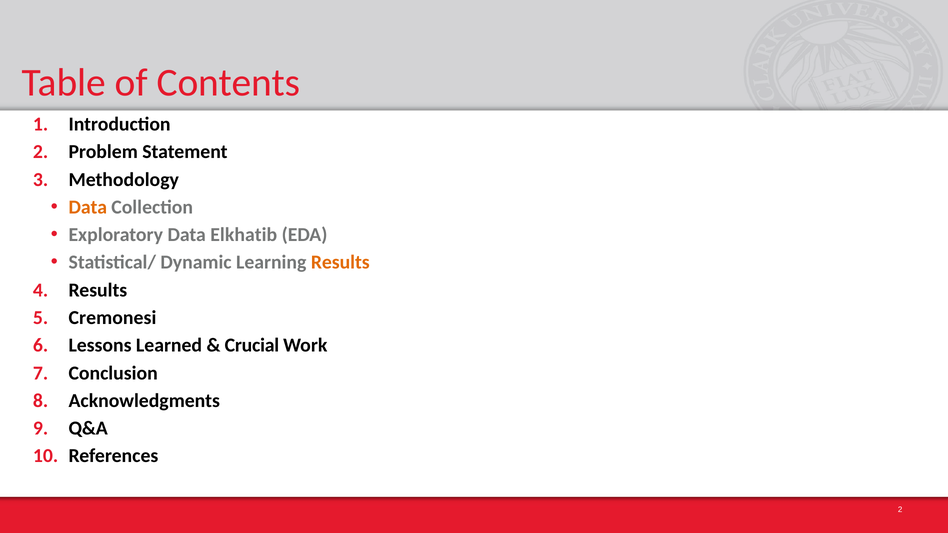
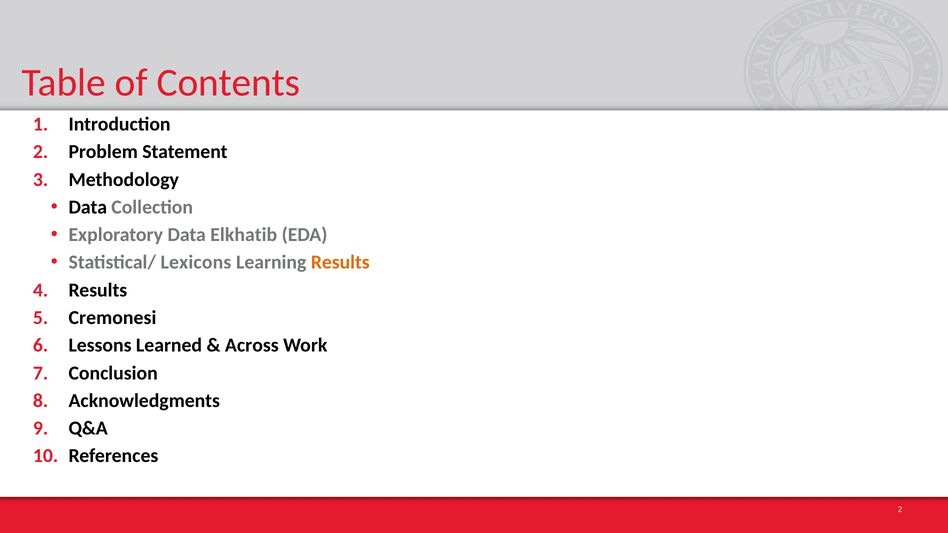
Data at (88, 207) colour: orange -> black
Dynamic: Dynamic -> Lexicons
Crucial: Crucial -> Across
